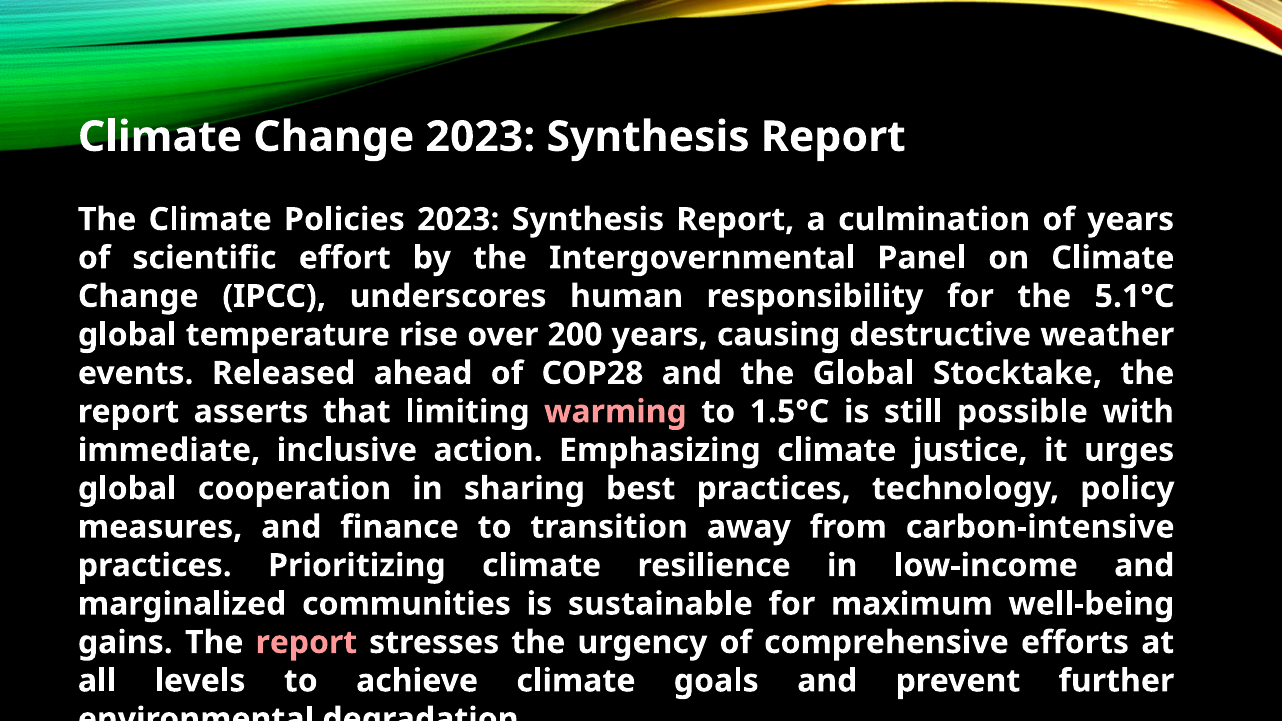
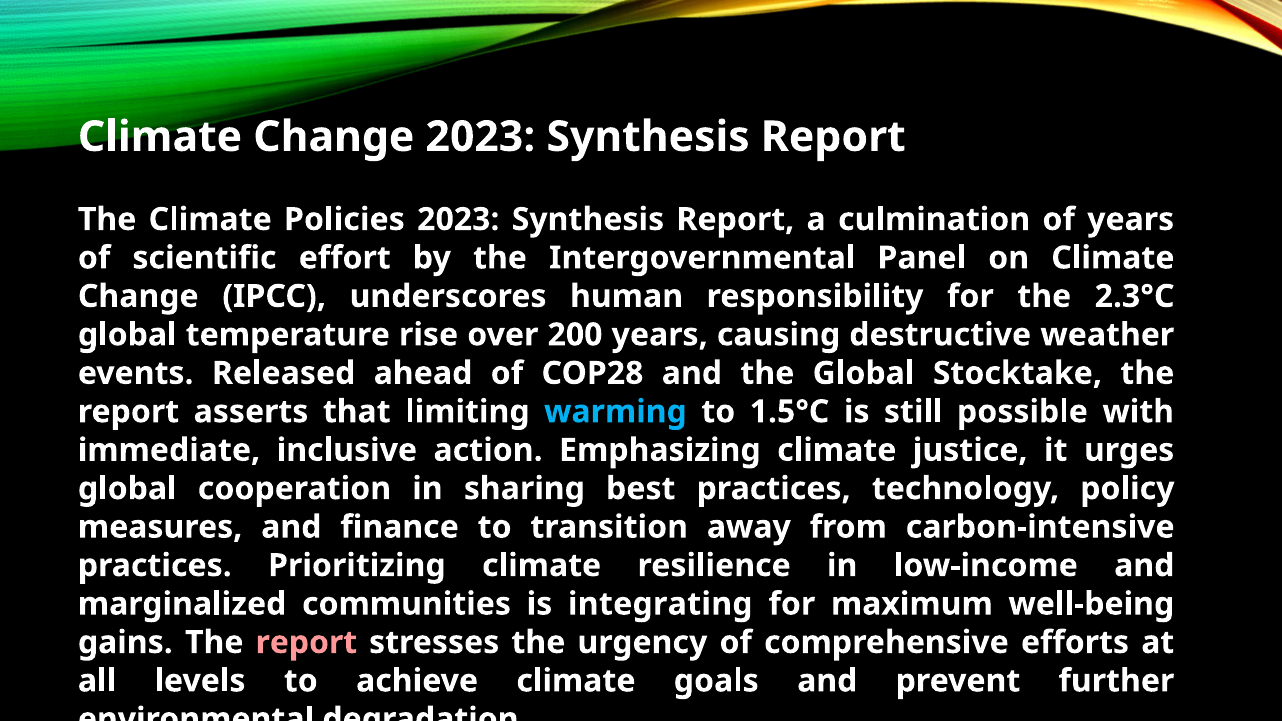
5.1°C: 5.1°C -> 2.3°C
warming colour: pink -> light blue
sustainable: sustainable -> integrating
